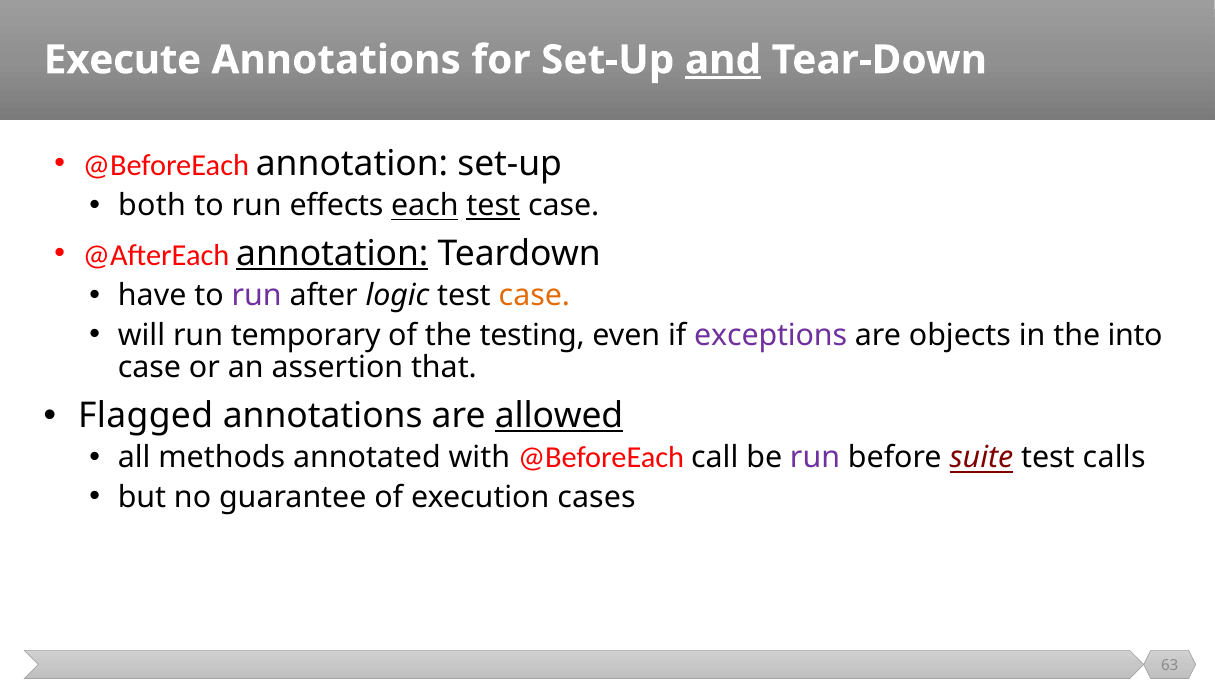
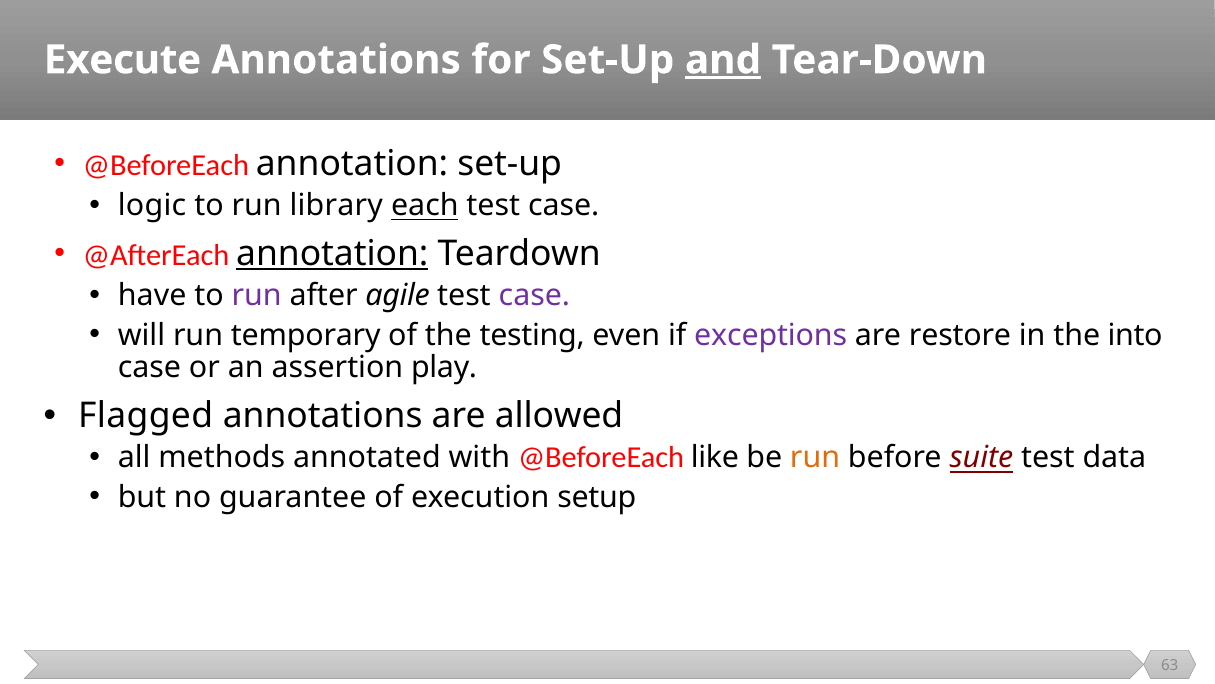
both: both -> logic
effects: effects -> library
test at (493, 206) underline: present -> none
logic: logic -> agile
case at (534, 296) colour: orange -> purple
objects: objects -> restore
that: that -> play
allowed underline: present -> none
call: call -> like
run at (815, 458) colour: purple -> orange
calls: calls -> data
cases: cases -> setup
